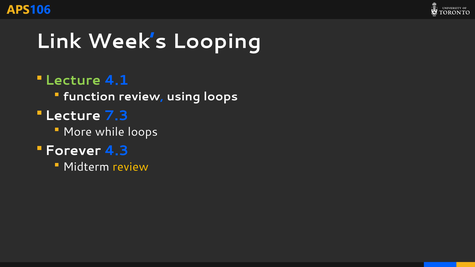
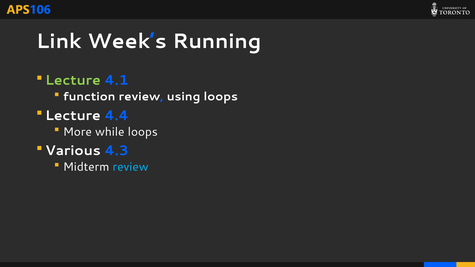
Looping: Looping -> Running
7.3: 7.3 -> 4.4
Forever: Forever -> Various
review at (131, 167) colour: yellow -> light blue
